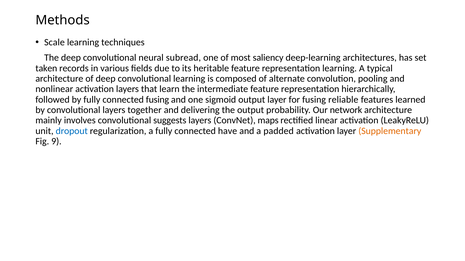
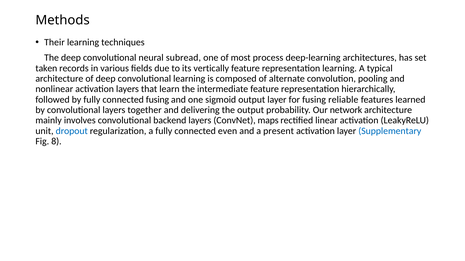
Scale: Scale -> Their
saliency: saliency -> process
heritable: heritable -> vertically
suggests: suggests -> backend
have: have -> even
padded: padded -> present
Supplementary colour: orange -> blue
9: 9 -> 8
